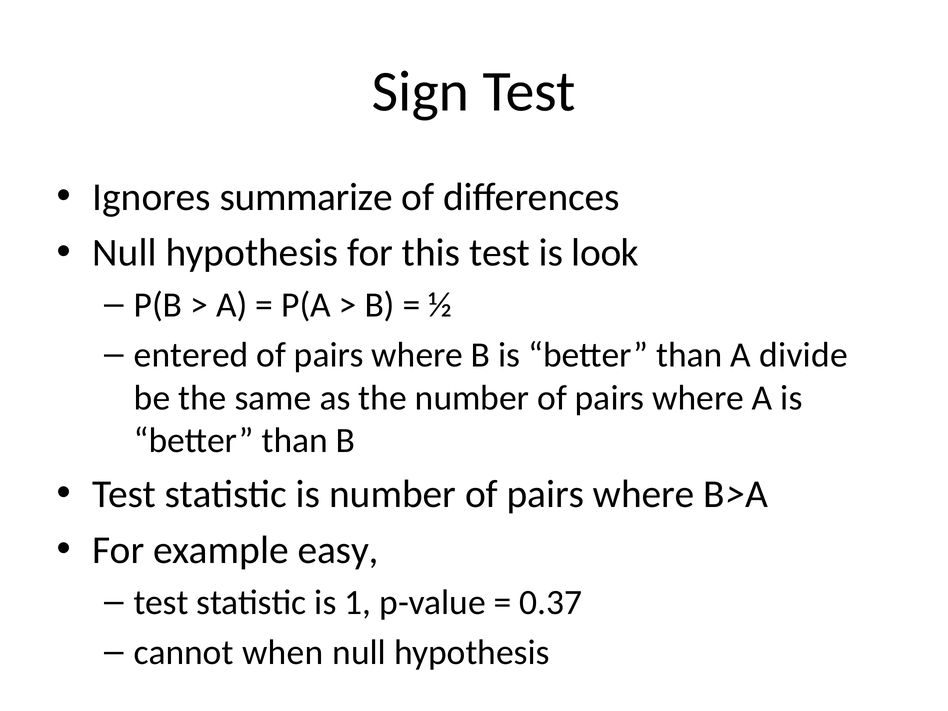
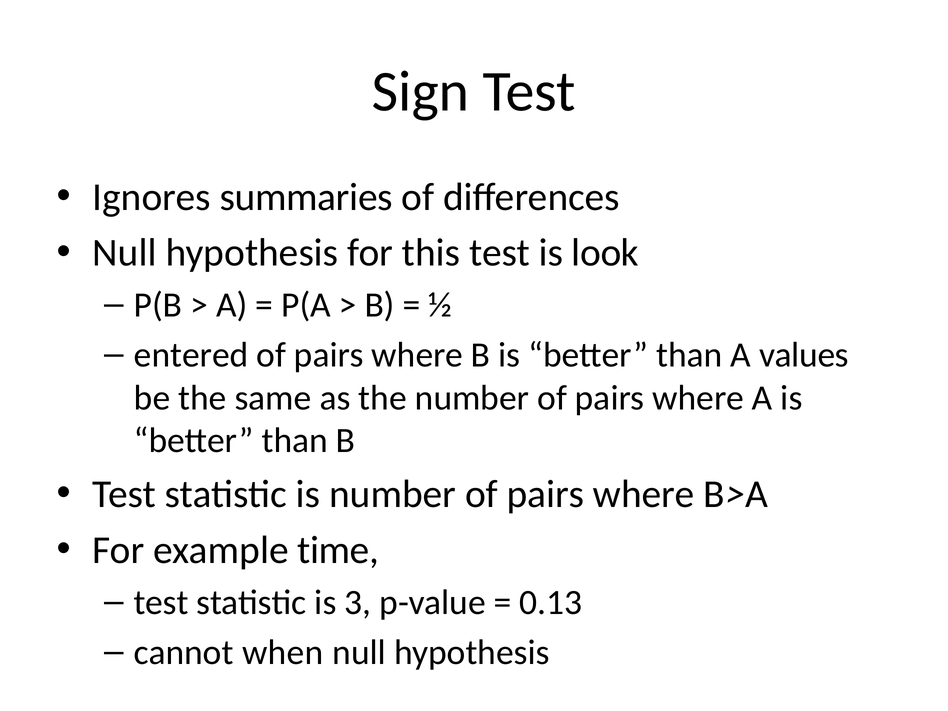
summarize: summarize -> summaries
divide: divide -> values
easy: easy -> time
1: 1 -> 3
0.37: 0.37 -> 0.13
